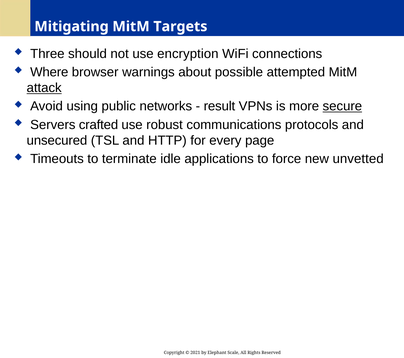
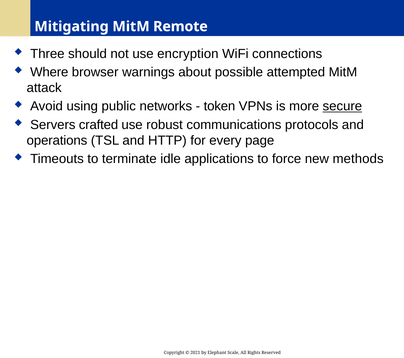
Targets: Targets -> Remote
attack underline: present -> none
result: result -> token
unsecured: unsecured -> operations
unvetted: unvetted -> methods
